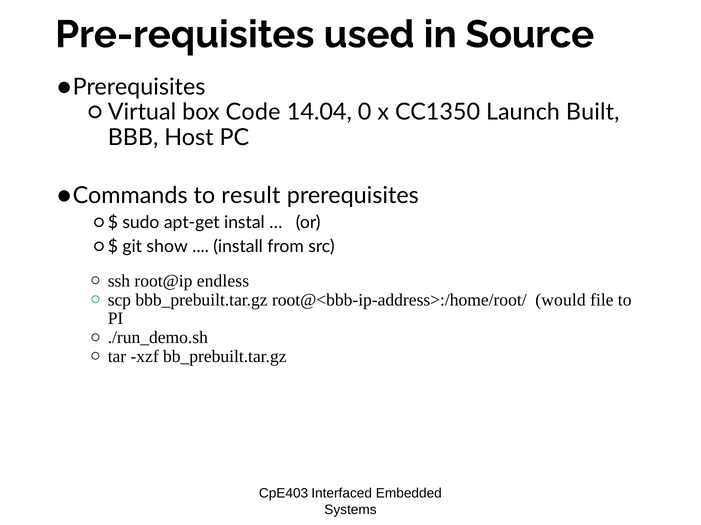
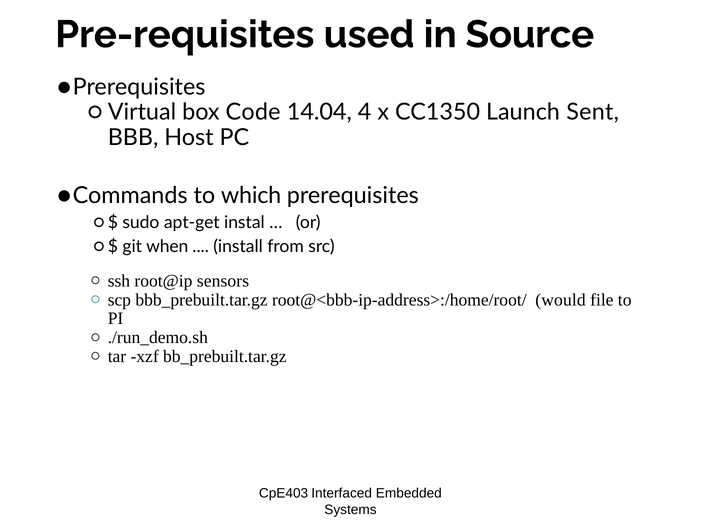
0: 0 -> 4
Built: Built -> Sent
result: result -> which
show: show -> when
endless: endless -> sensors
